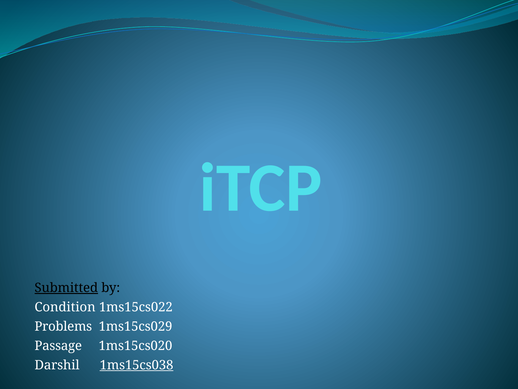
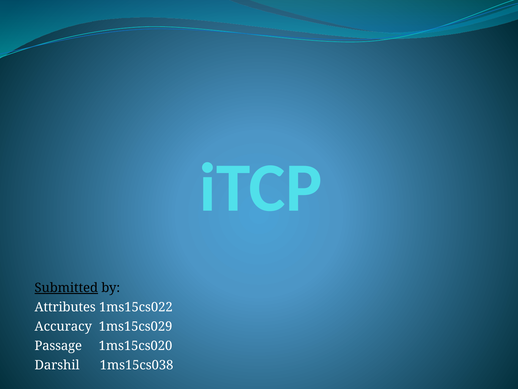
Condition: Condition -> Attributes
Problems: Problems -> Accuracy
1ms15cs038 underline: present -> none
